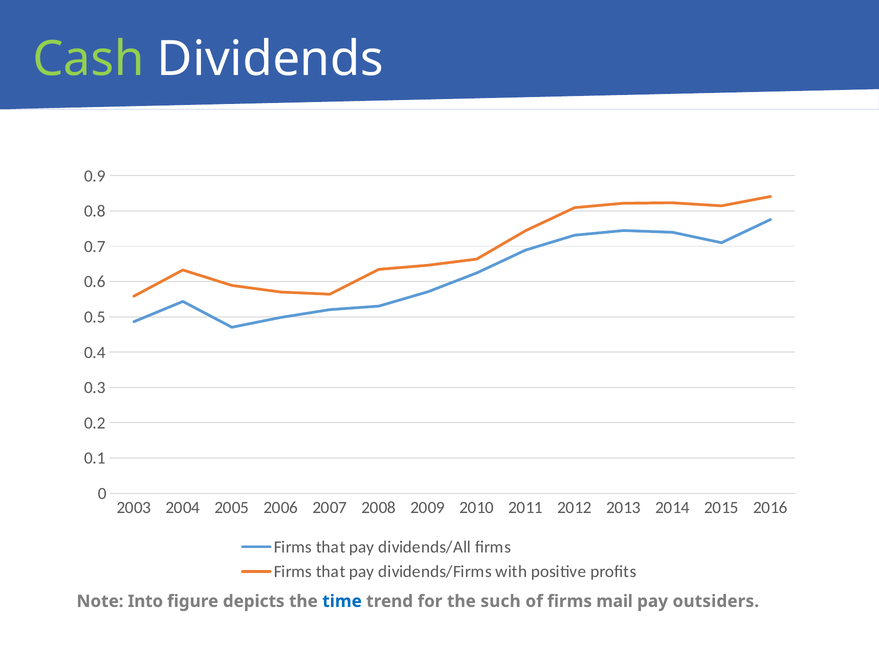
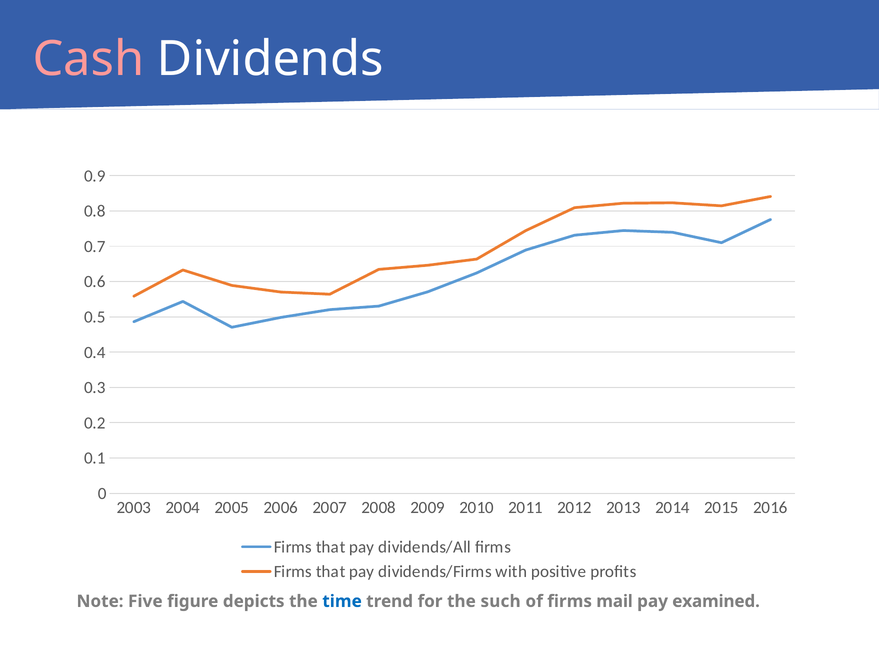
Cash colour: light green -> pink
Into: Into -> Five
outsiders: outsiders -> examined
